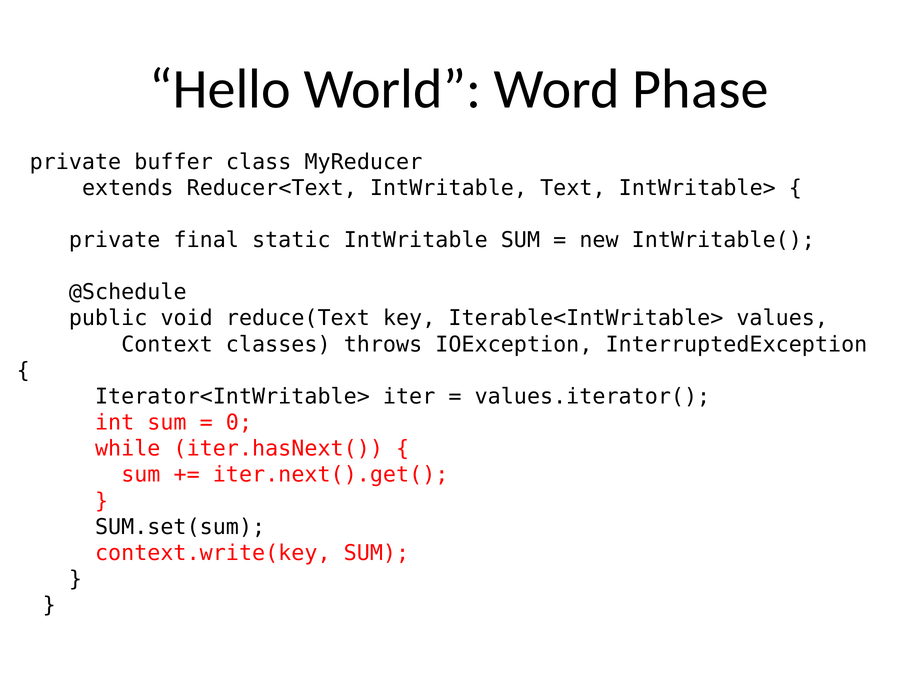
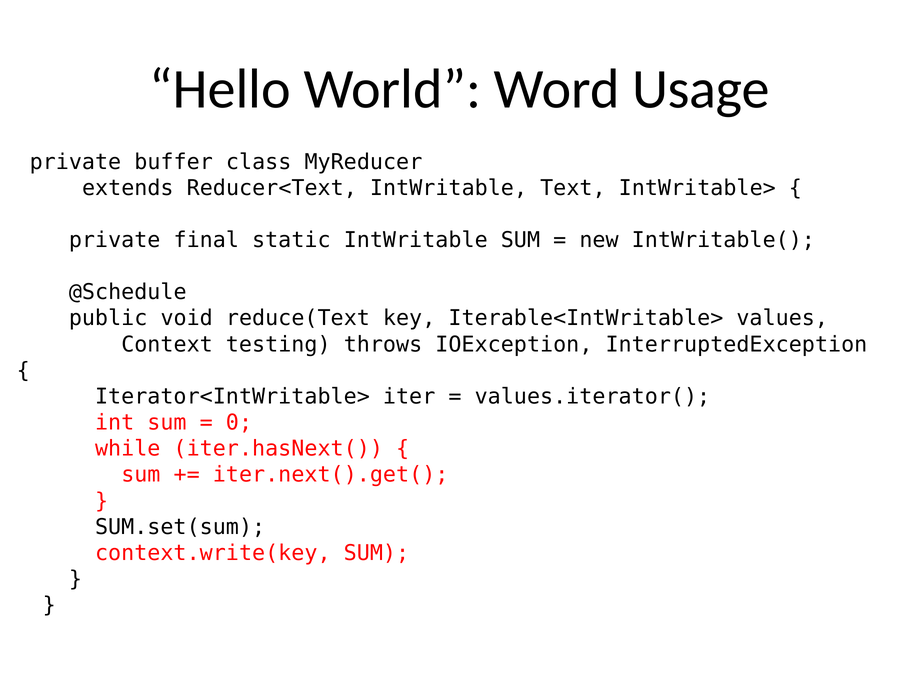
Phase: Phase -> Usage
classes: classes -> testing
